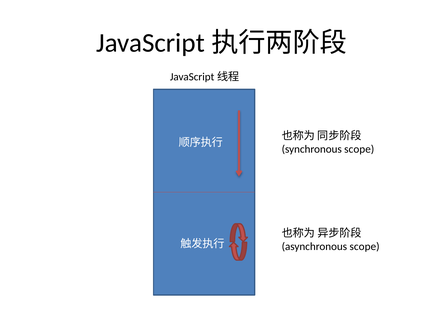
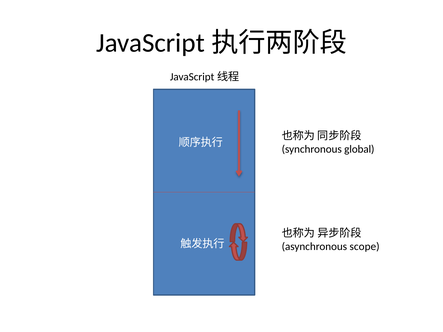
scope at (359, 149): scope -> global
